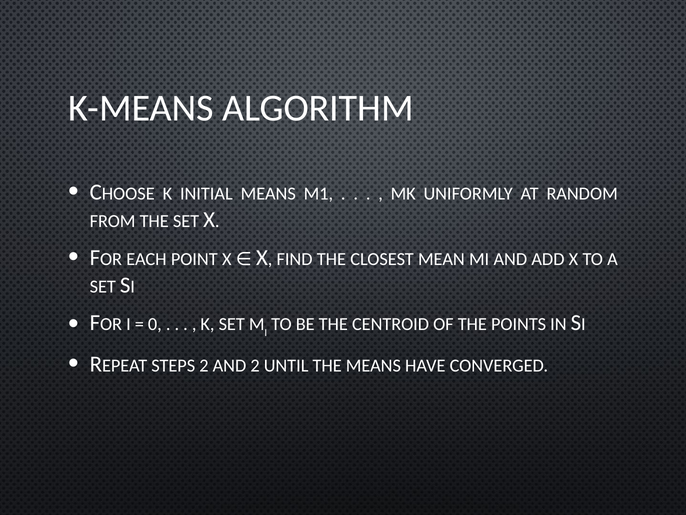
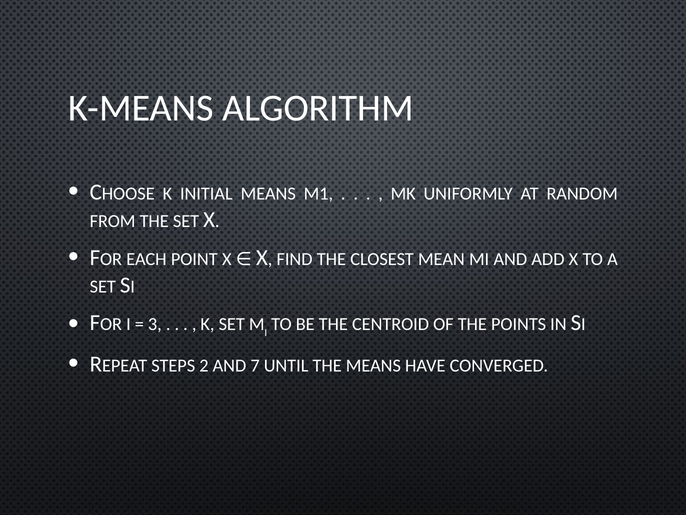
0: 0 -> 3
AND 2: 2 -> 7
